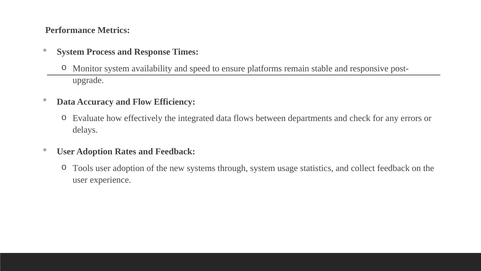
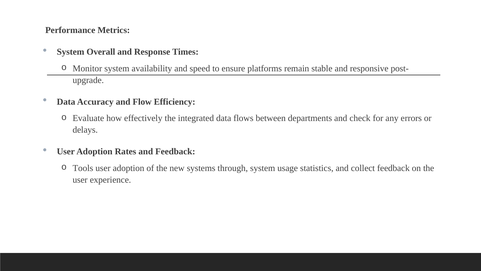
Process: Process -> Overall
